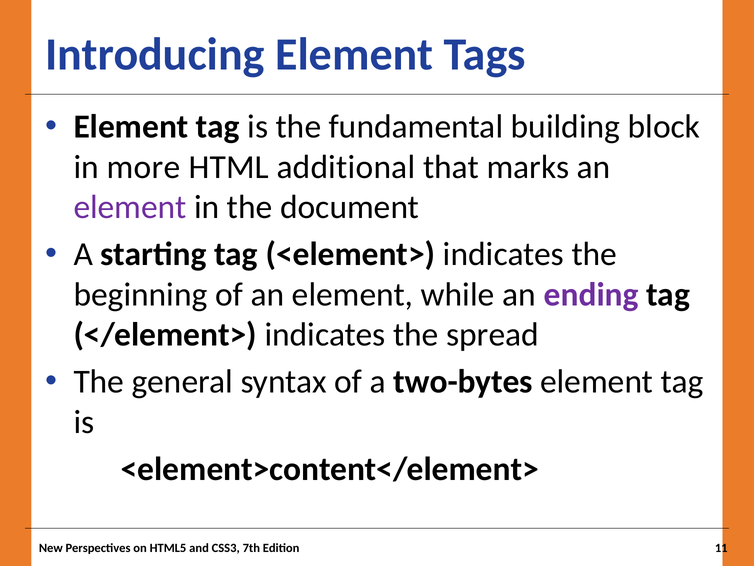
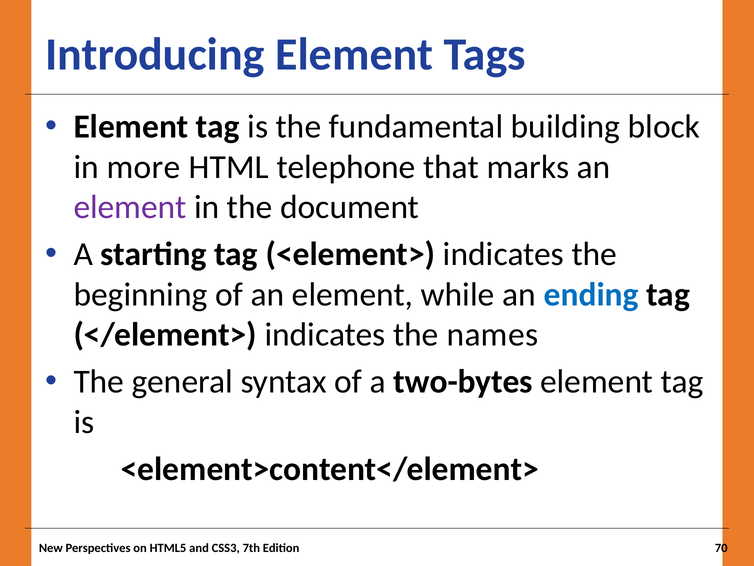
additional: additional -> telephone
ending colour: purple -> blue
spread: spread -> names
11: 11 -> 70
